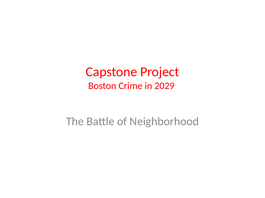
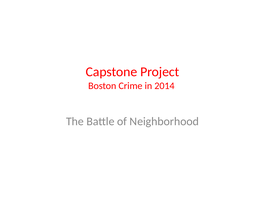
2029: 2029 -> 2014
